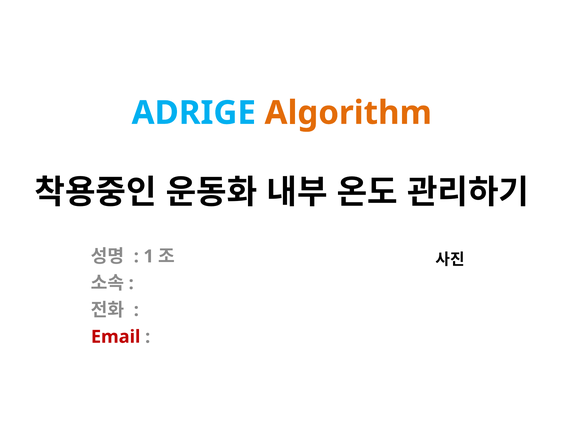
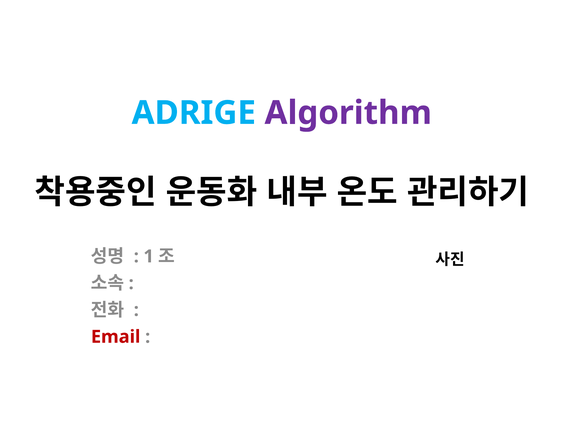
Algorithm colour: orange -> purple
